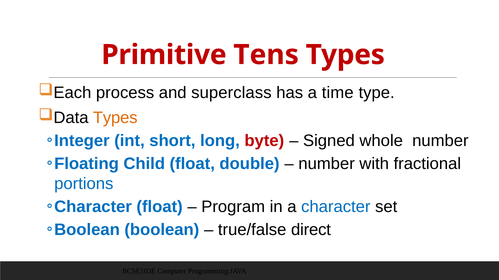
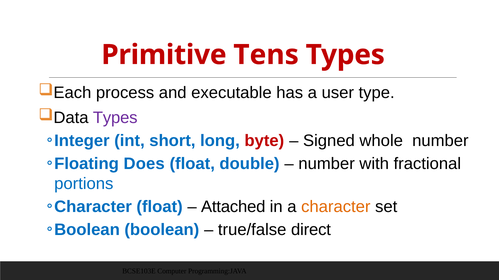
superclass: superclass -> executable
time: time -> user
Types at (115, 118) colour: orange -> purple
Child: Child -> Does
Program: Program -> Attached
character colour: blue -> orange
